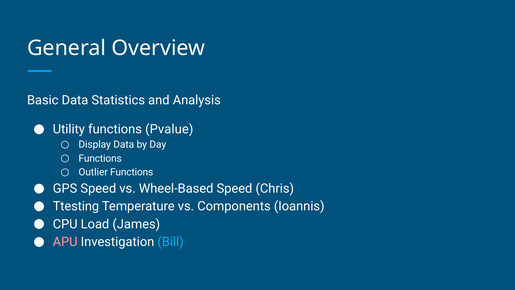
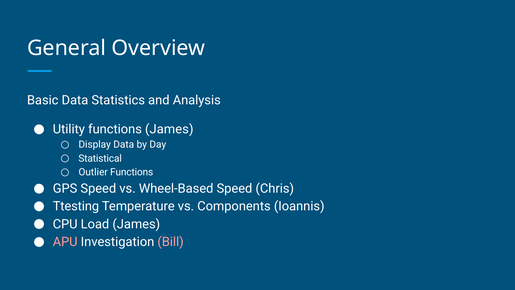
functions Pvalue: Pvalue -> James
Functions at (100, 158): Functions -> Statistical
Bill colour: light blue -> pink
